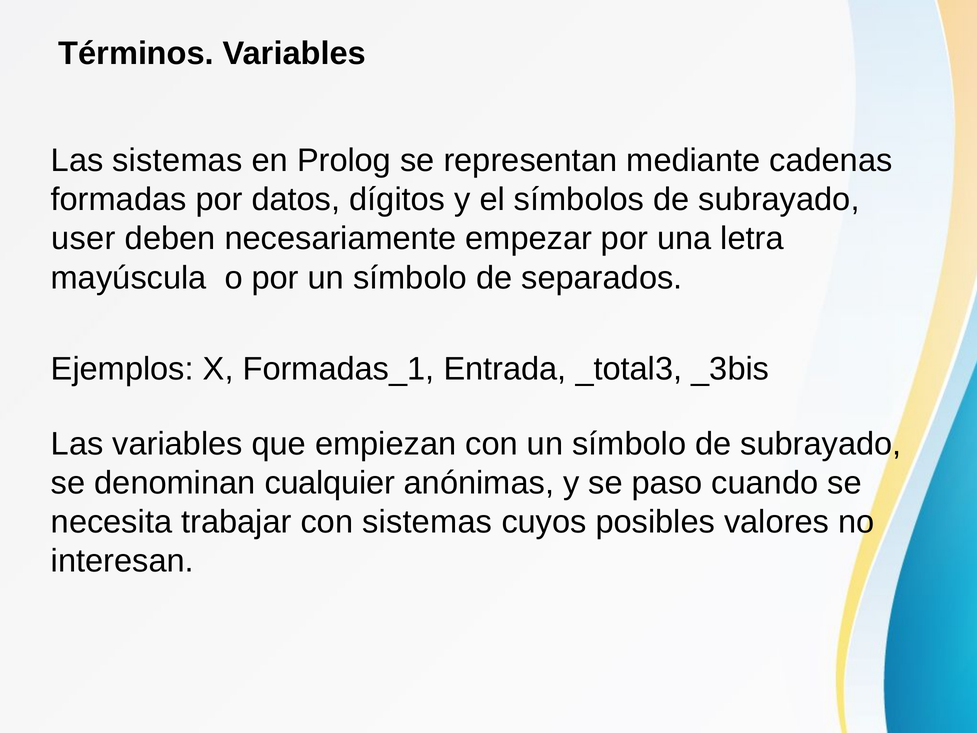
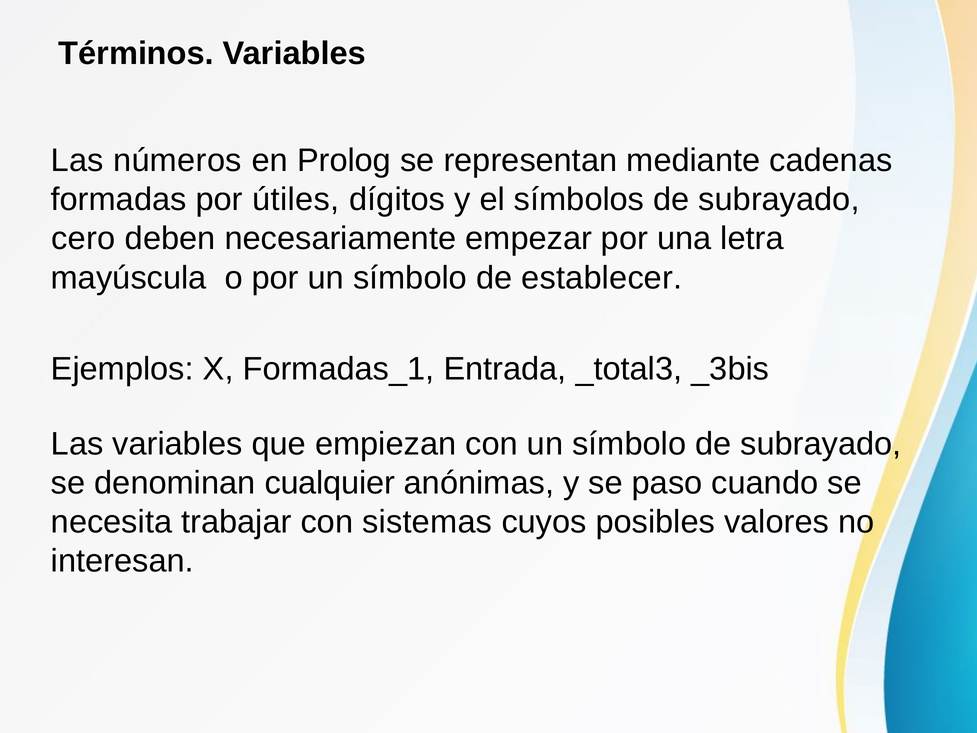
Las sistemas: sistemas -> números
datos: datos -> útiles
user: user -> cero
separados: separados -> establecer
